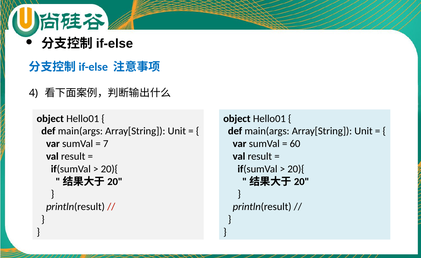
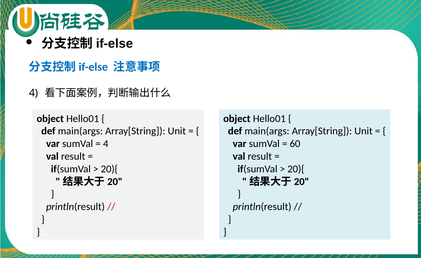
7 at (106, 144): 7 -> 4
